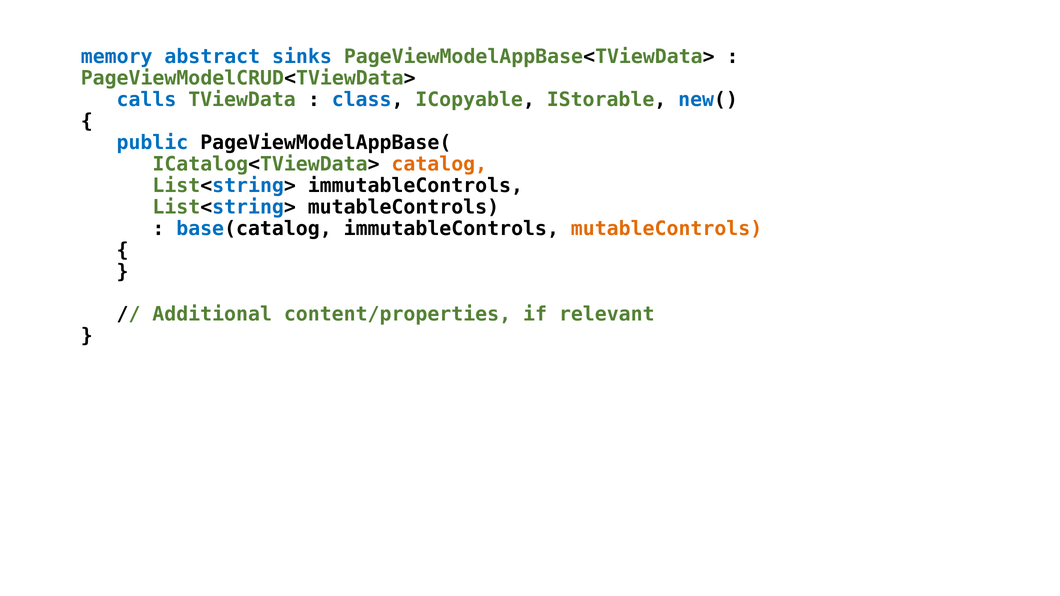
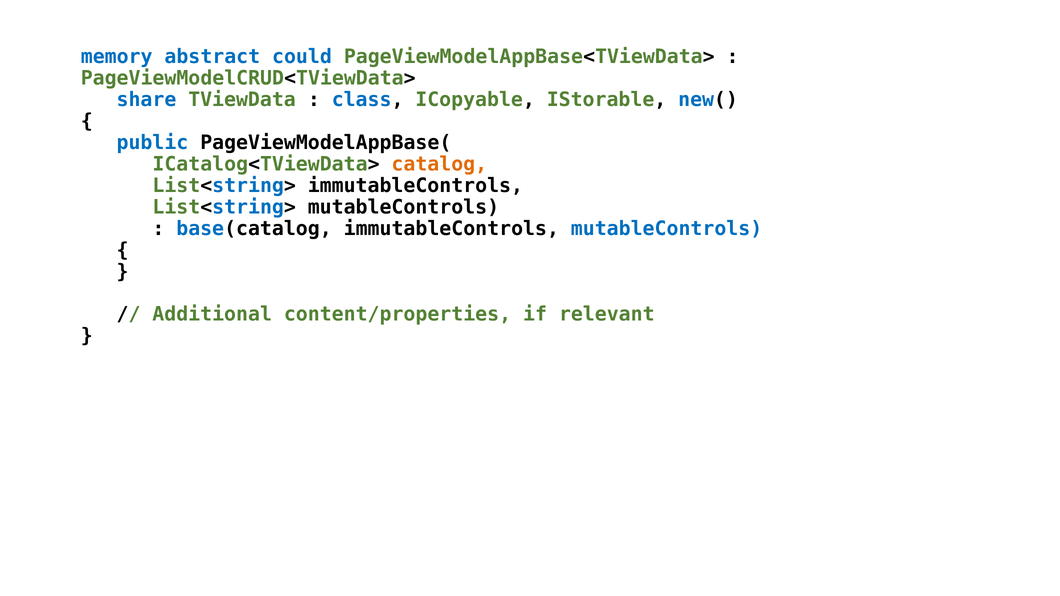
sinks: sinks -> could
calls: calls -> share
mutableControls at (667, 229) colour: orange -> blue
